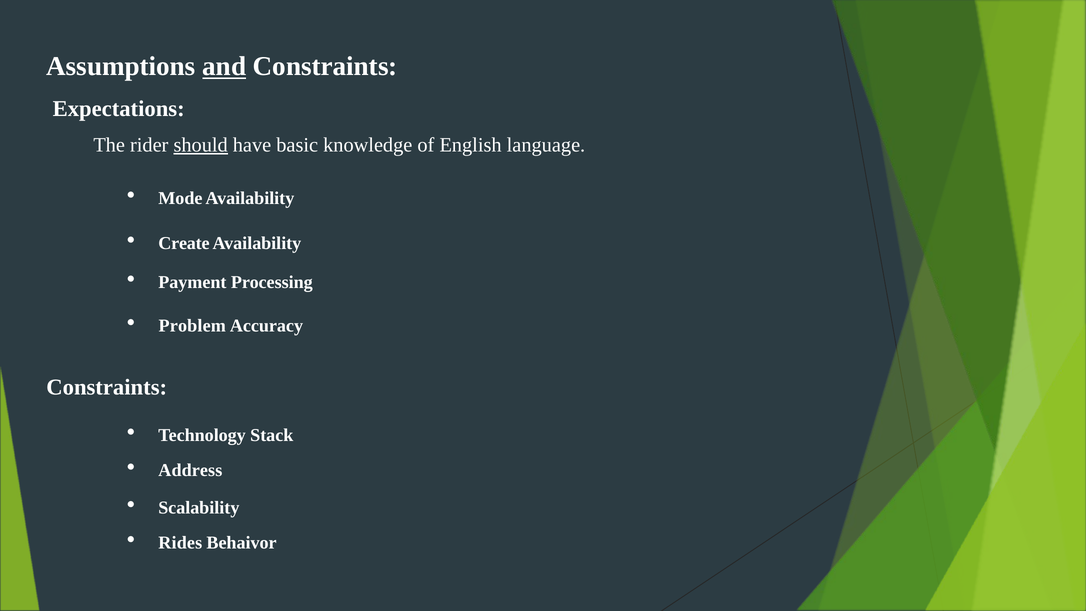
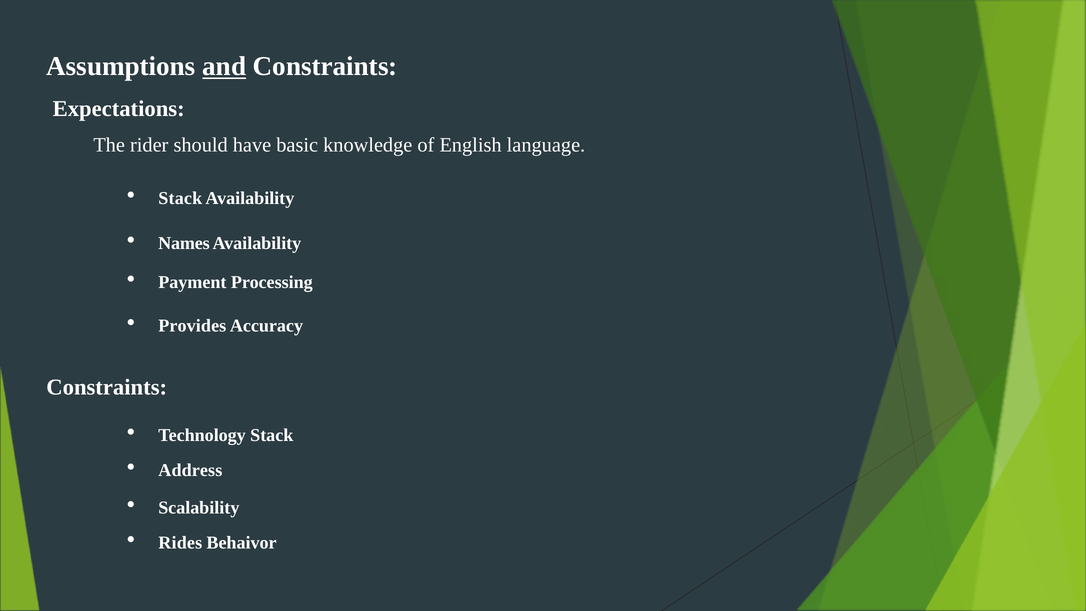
should underline: present -> none
Mode at (180, 198): Mode -> Stack
Create: Create -> Names
Problem: Problem -> Provides
